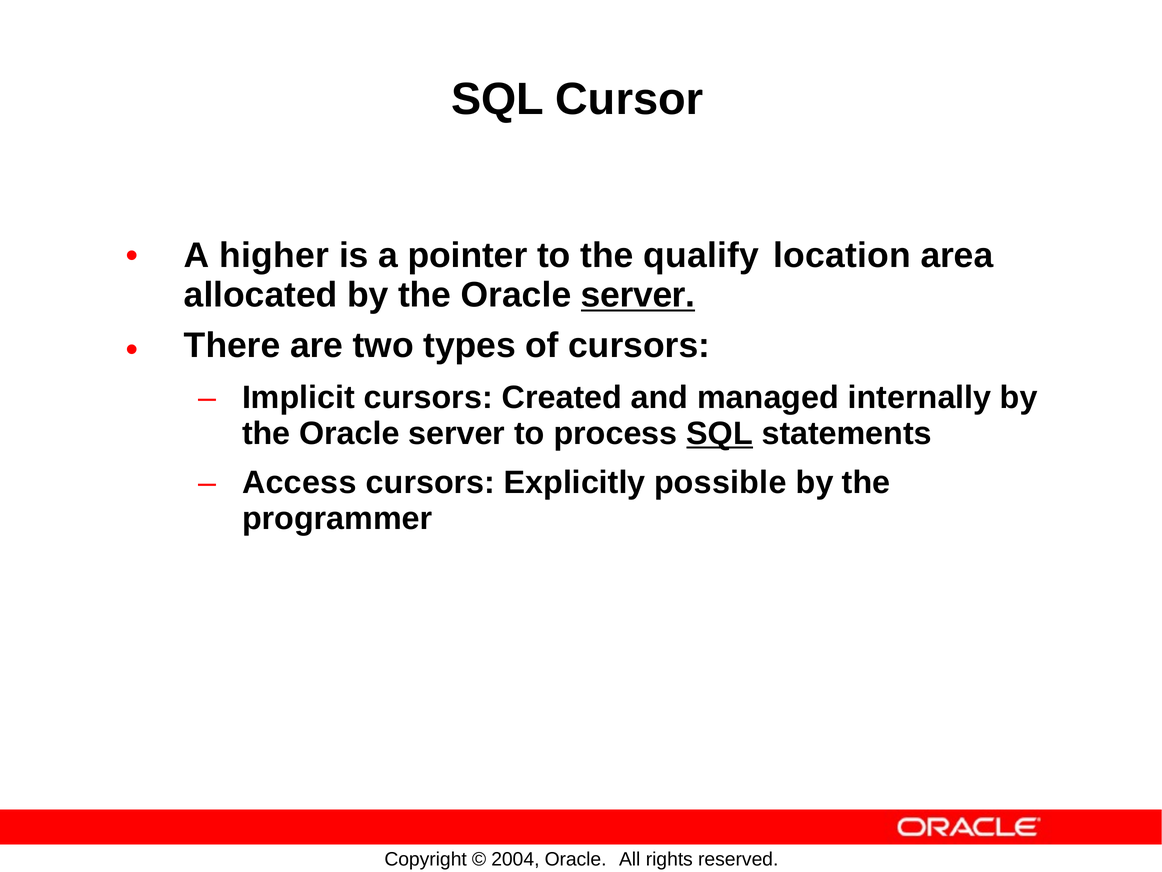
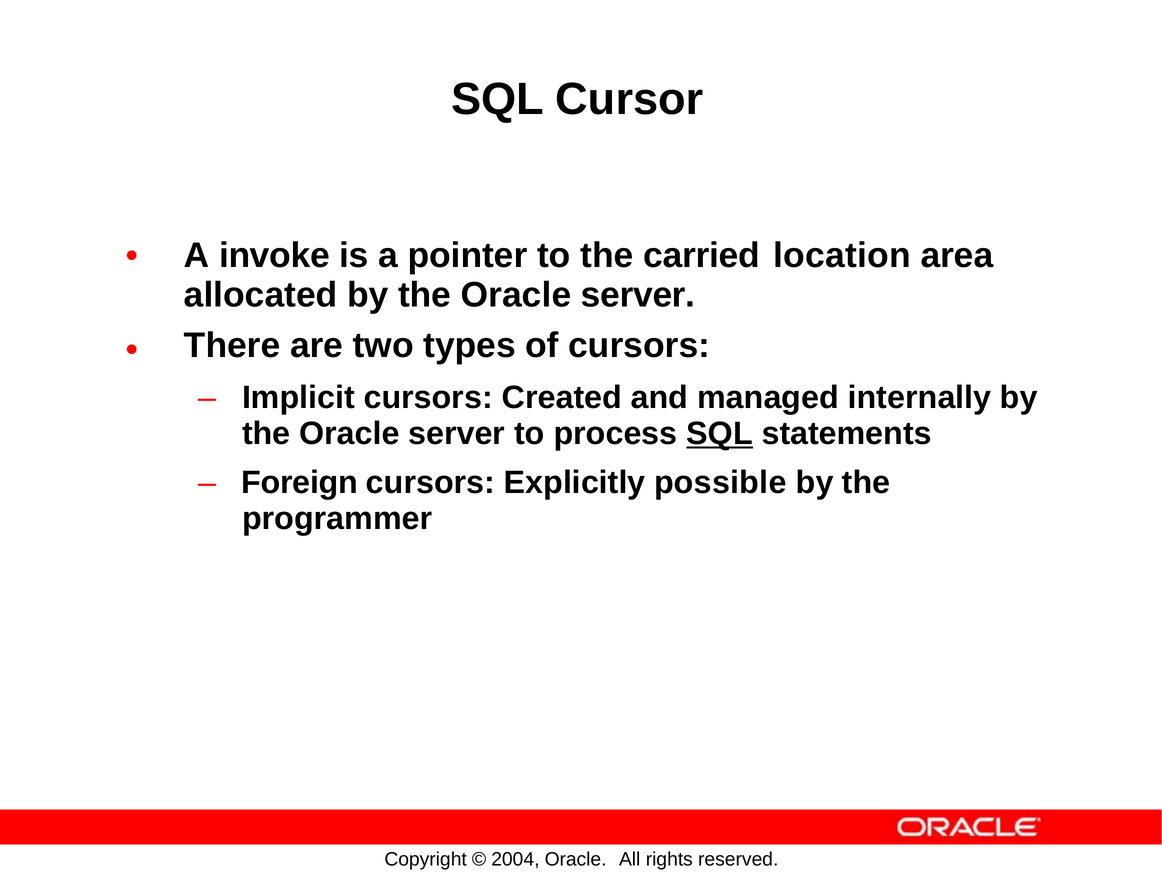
higher: higher -> invoke
qualify: qualify -> carried
server at (638, 295) underline: present -> none
Access: Access -> Foreign
